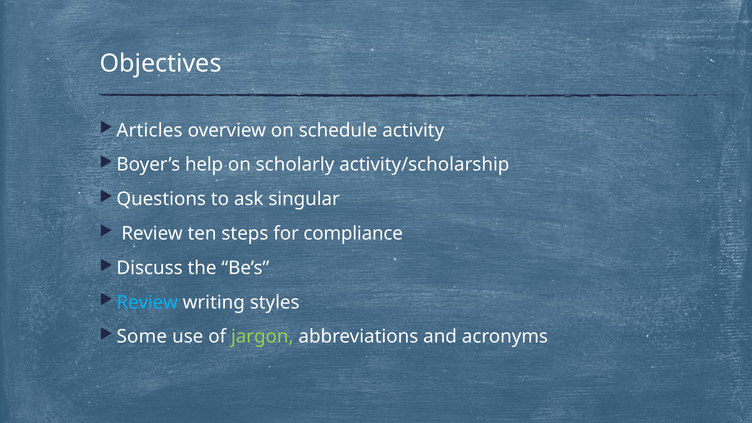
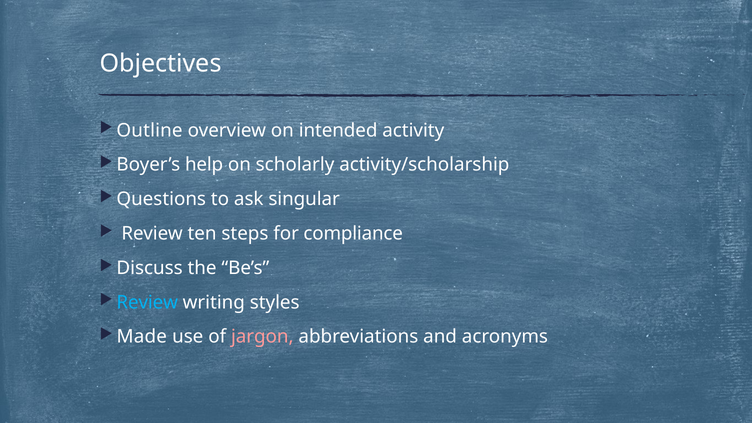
Articles: Articles -> Outline
schedule: schedule -> intended
Some: Some -> Made
jargon colour: light green -> pink
